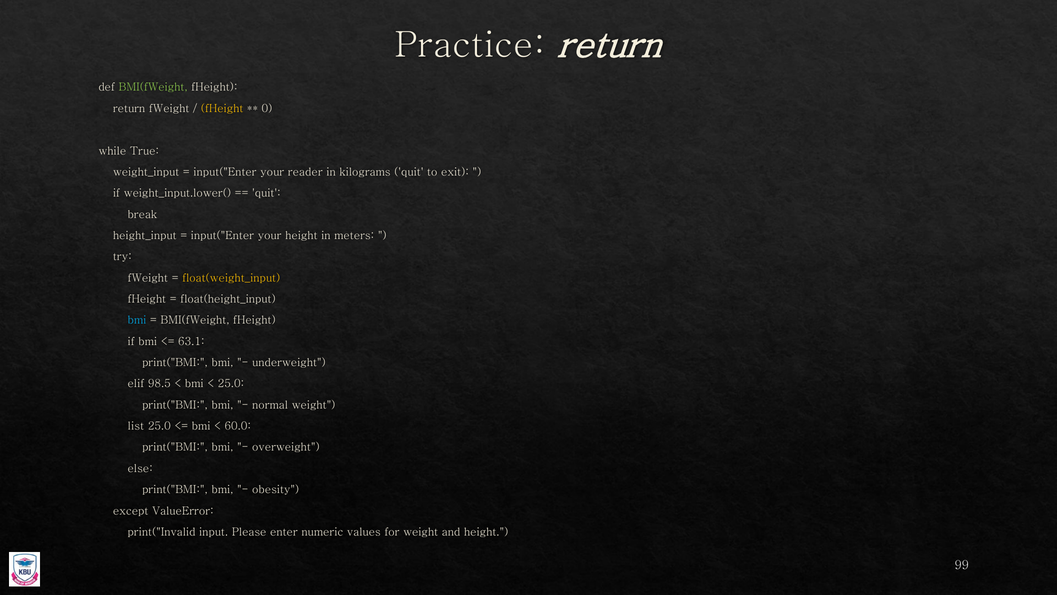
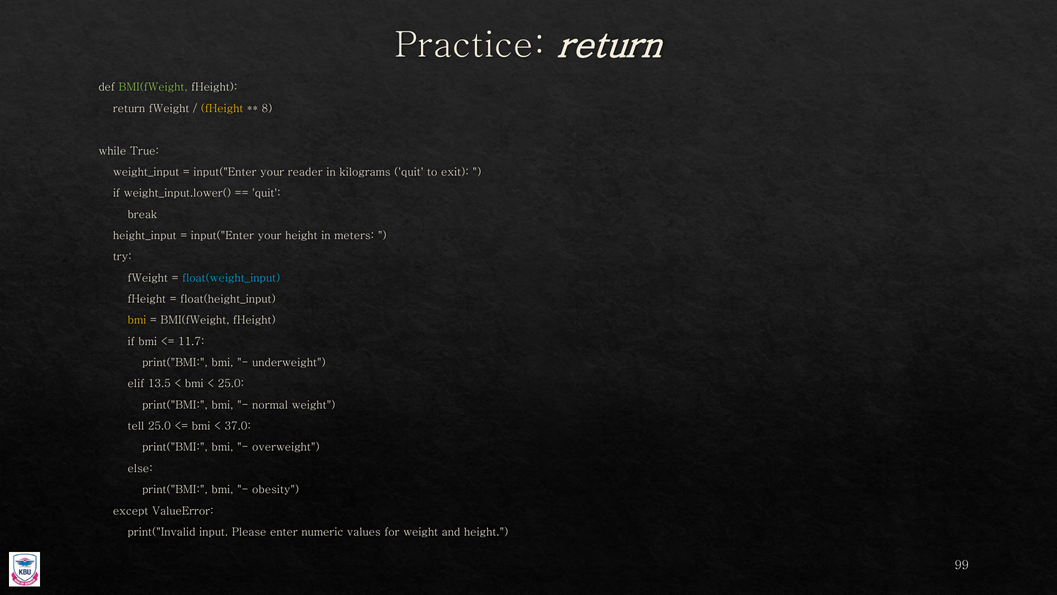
0: 0 -> 8
float(weight_input colour: yellow -> light blue
bmi at (137, 320) colour: light blue -> yellow
63.1: 63.1 -> 11.7
98.5: 98.5 -> 13.5
list: list -> tell
60.0: 60.0 -> 37.0
